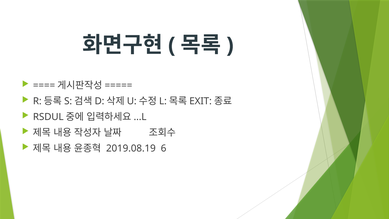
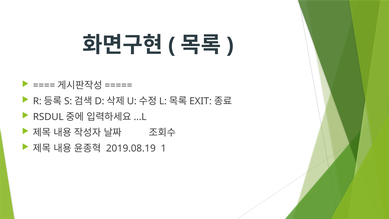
6: 6 -> 1
